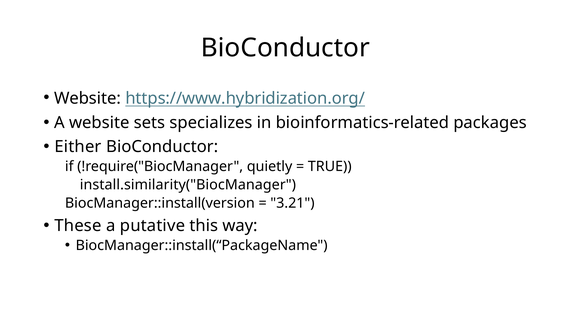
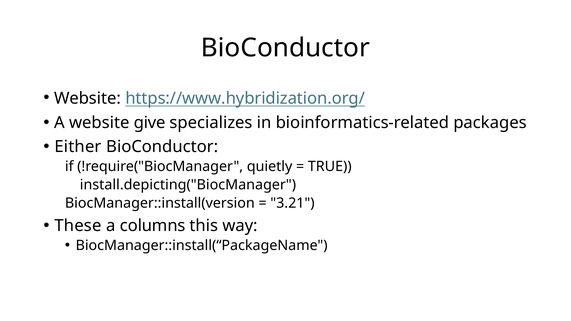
sets: sets -> give
install.similarity("BiocManager: install.similarity("BiocManager -> install.depicting("BiocManager
putative: putative -> columns
